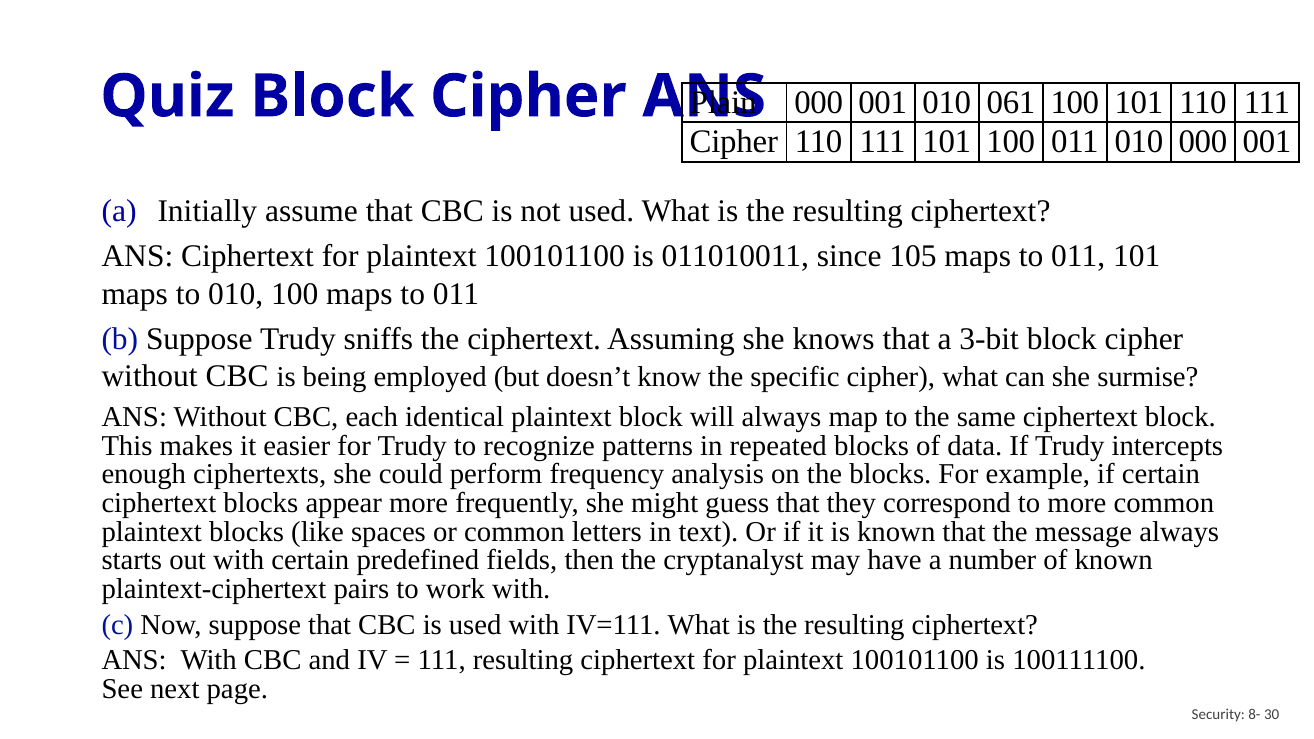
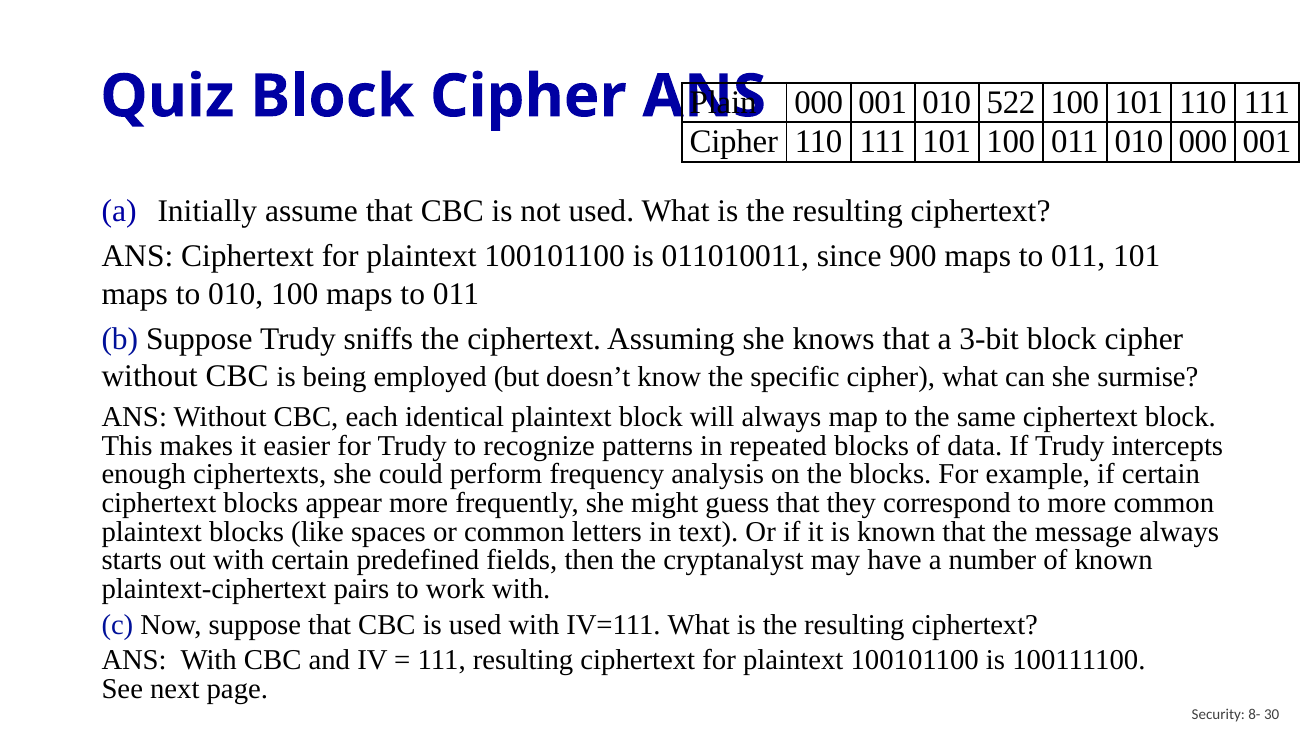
061: 061 -> 522
105: 105 -> 900
